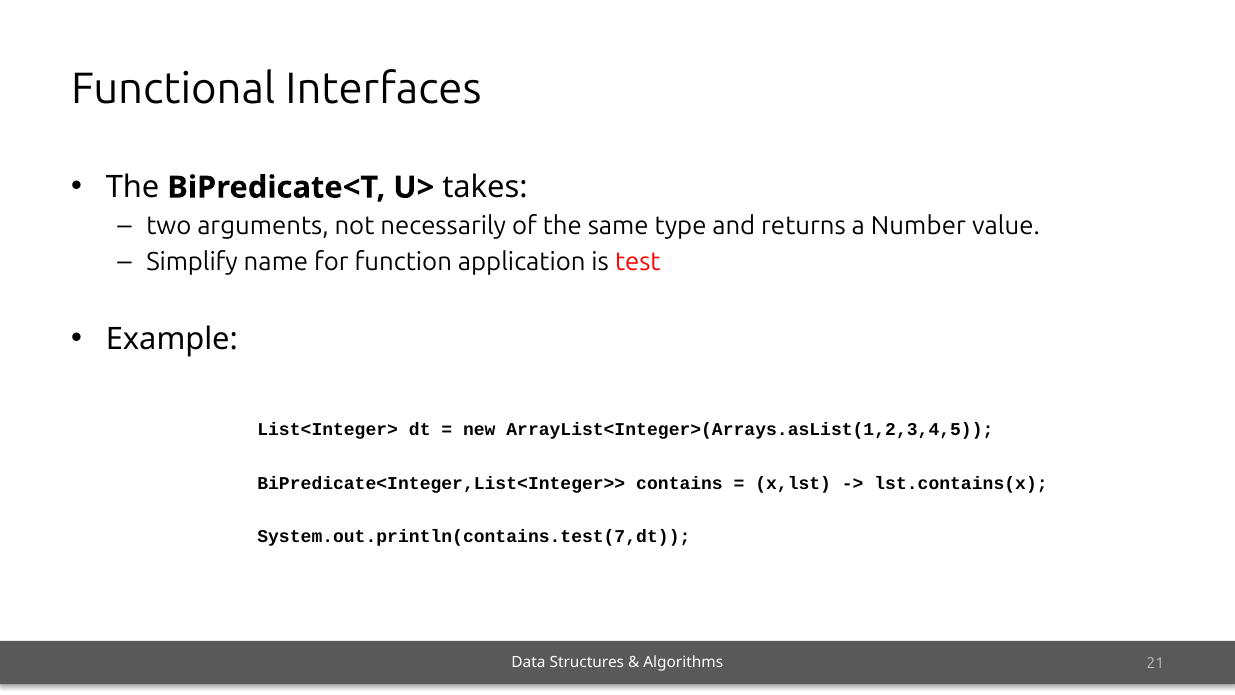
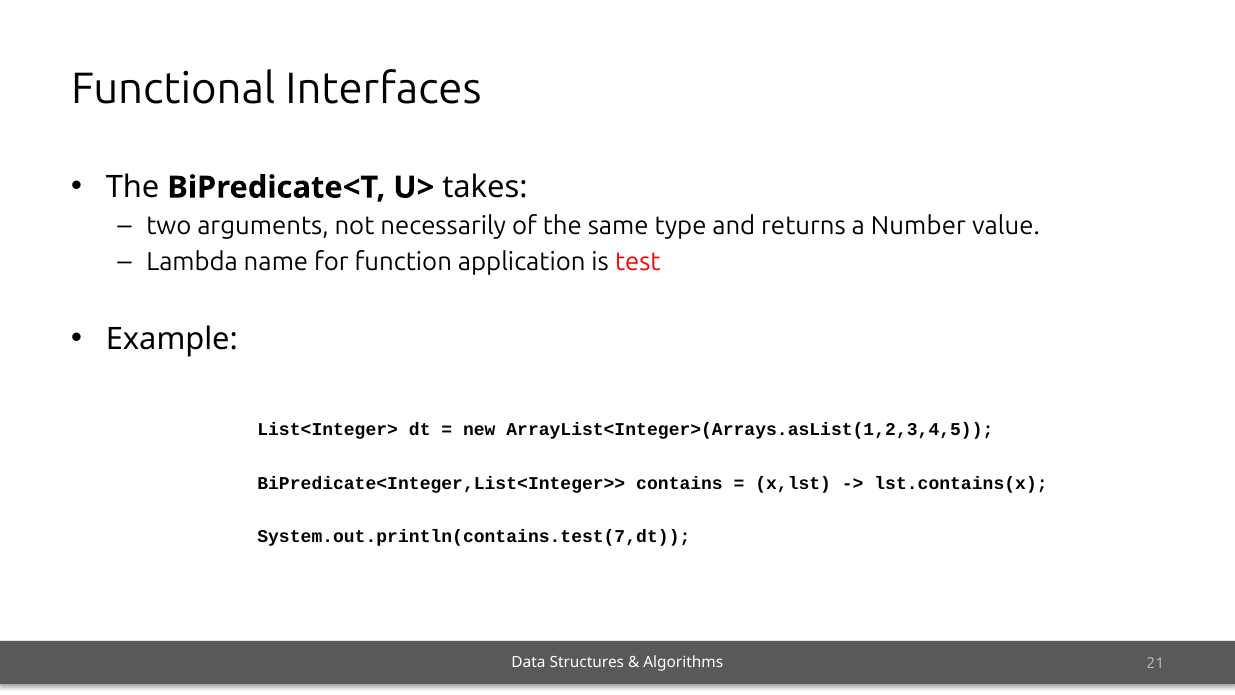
Simplify: Simplify -> Lambda
